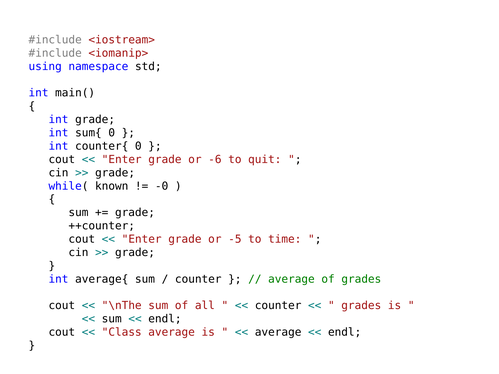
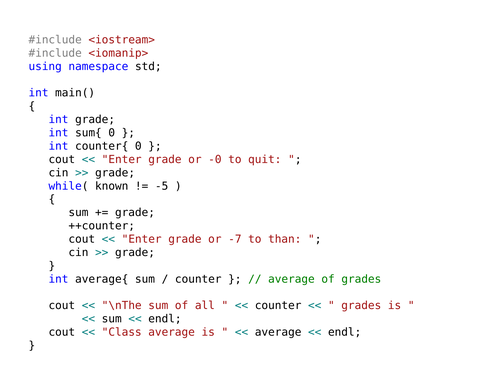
-6: -6 -> -0
-0: -0 -> -5
-5: -5 -> -7
time: time -> than
